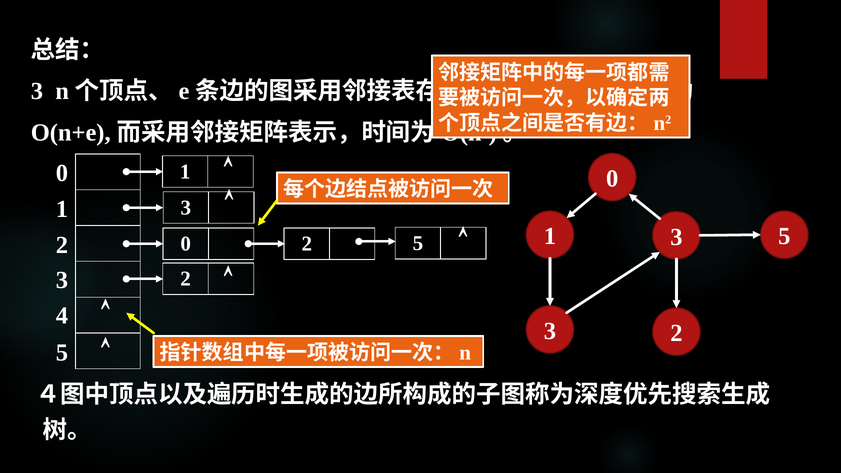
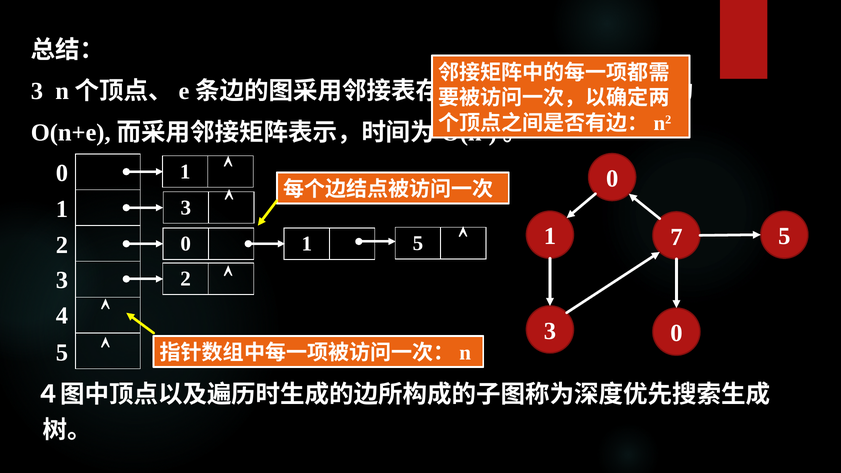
1 3: 3 -> 7
2 at (307, 244): 2 -> 1
2 at (676, 333): 2 -> 0
